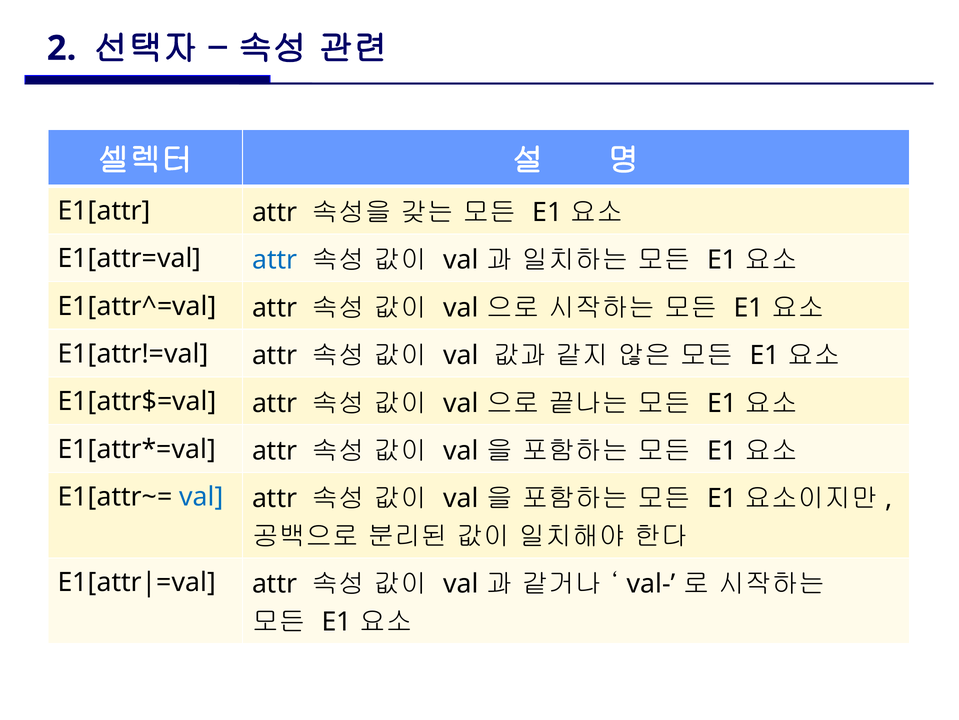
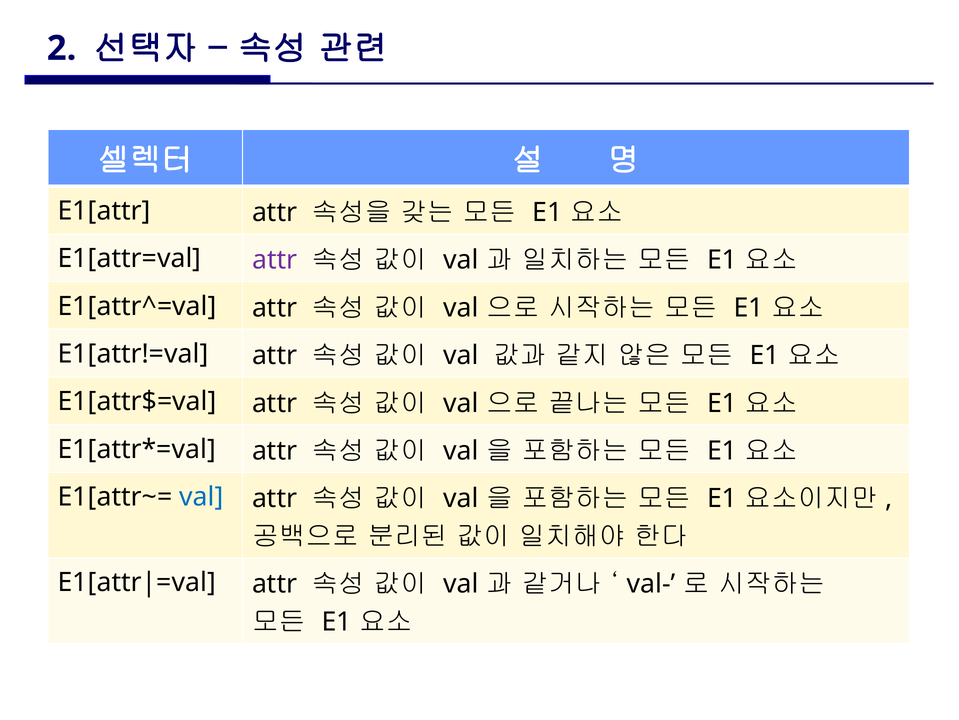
attr at (275, 260) colour: blue -> purple
